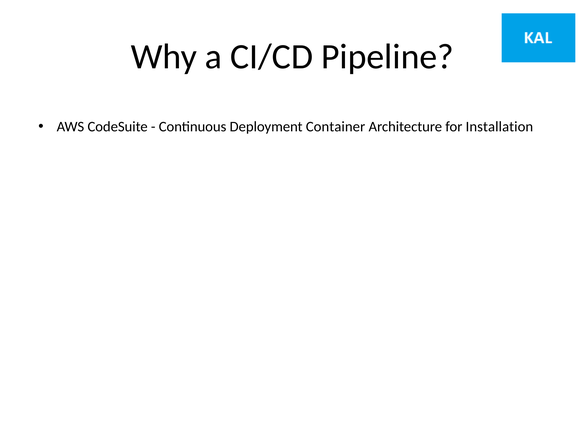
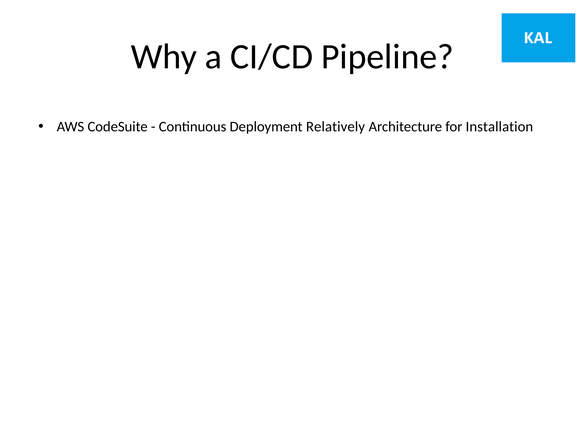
Container: Container -> Relatively
